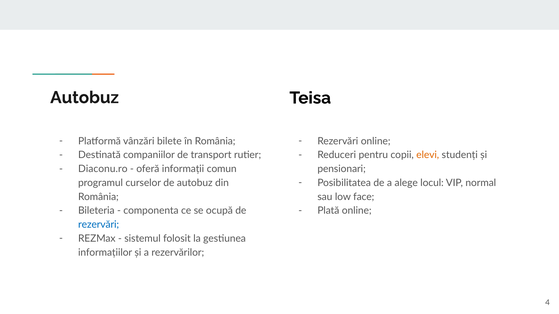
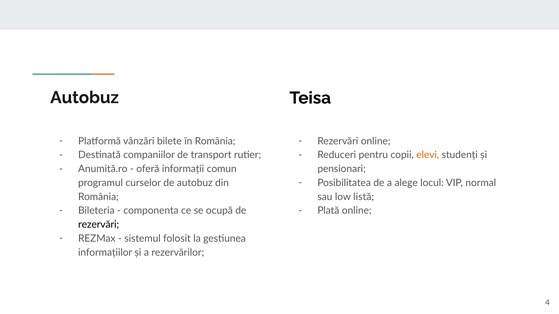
Diaconu.ro: Diaconu.ro -> Anumită.ro
face: face -> listă
rezervări at (99, 225) colour: blue -> black
